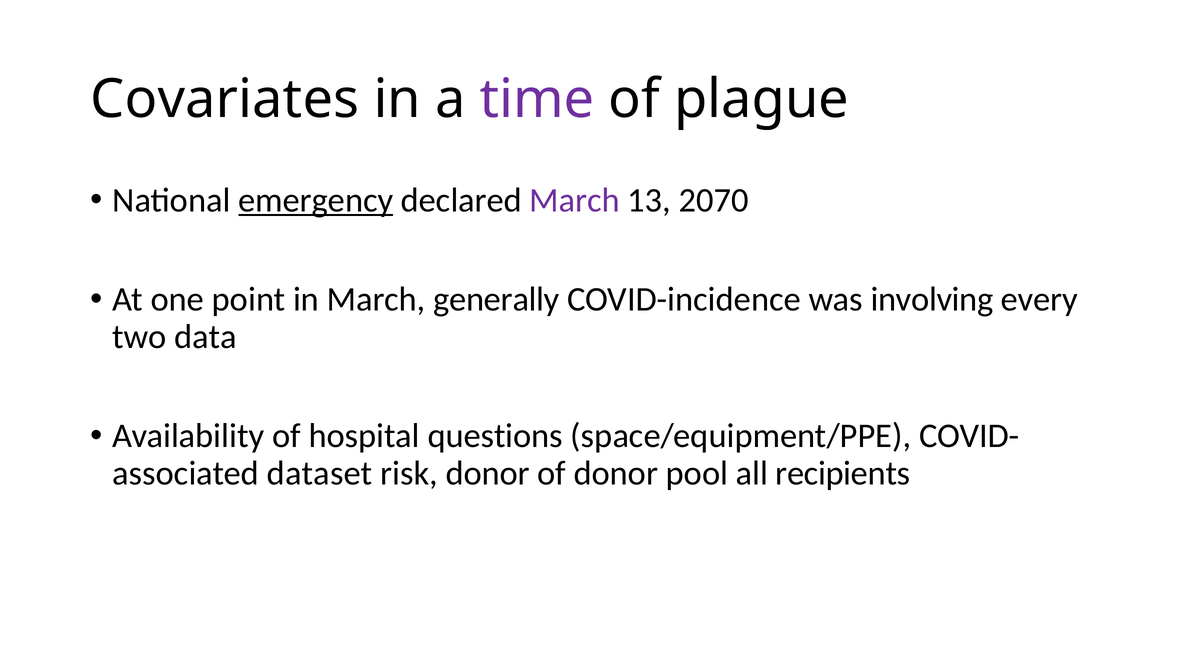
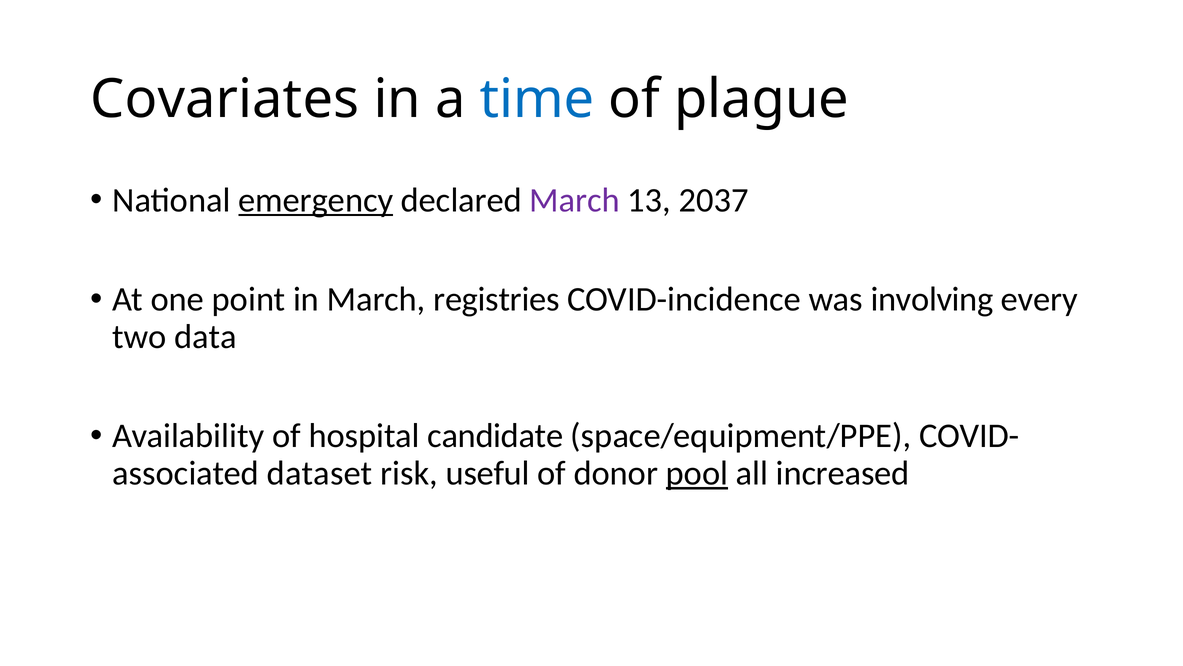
time colour: purple -> blue
2070: 2070 -> 2037
generally: generally -> registries
questions: questions -> candidate
risk donor: donor -> useful
pool underline: none -> present
recipients: recipients -> increased
